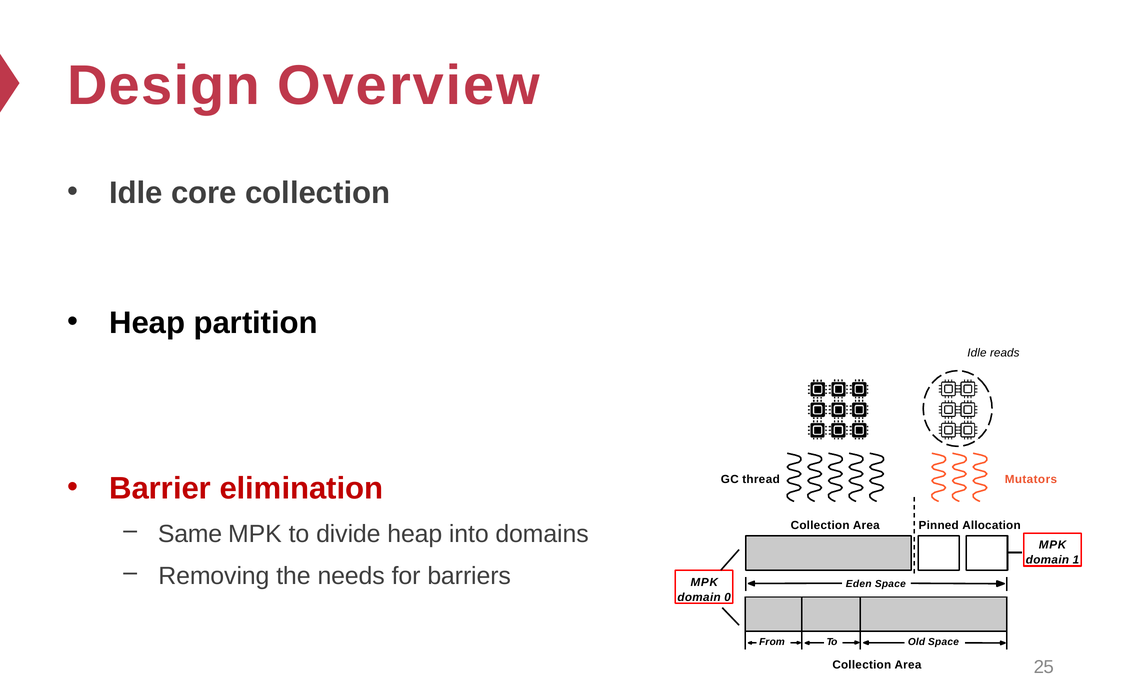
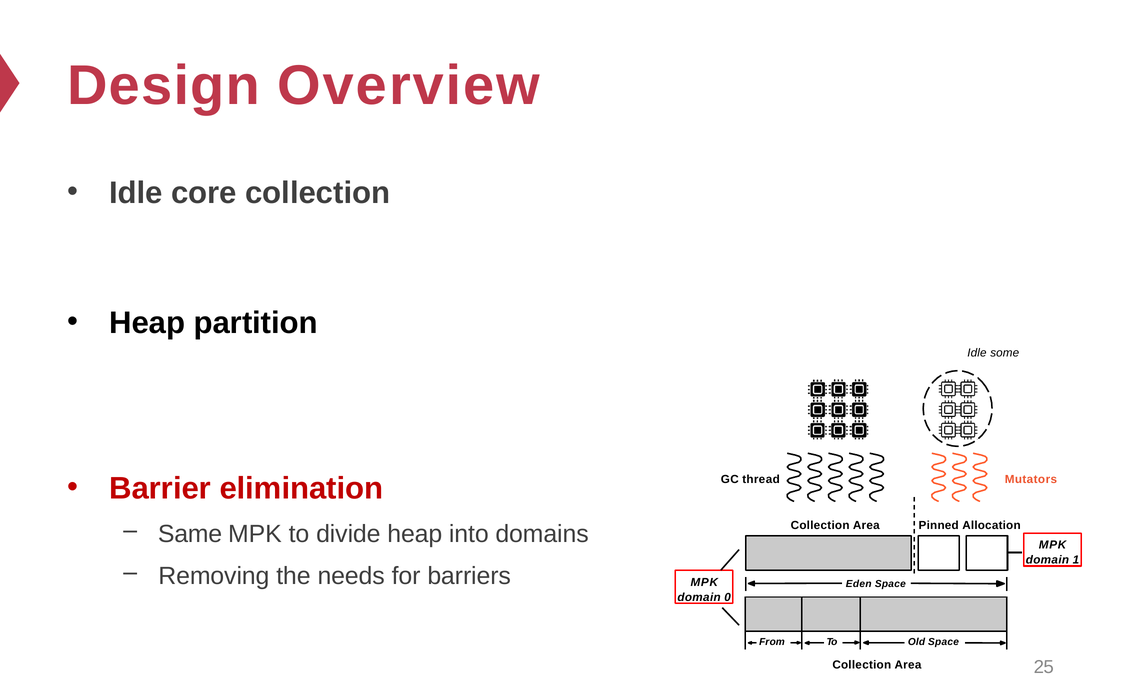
reads: reads -> some
